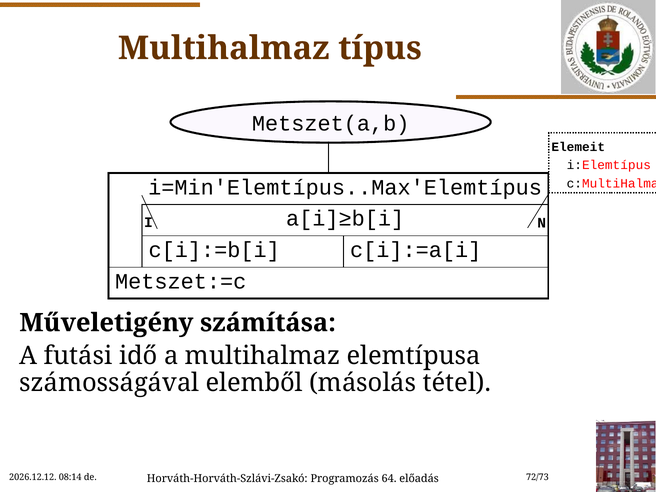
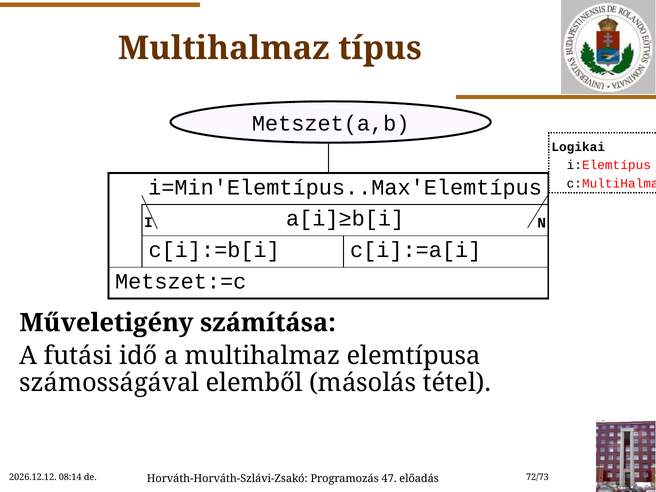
Elemeit: Elemeit -> Logikai
64: 64 -> 47
